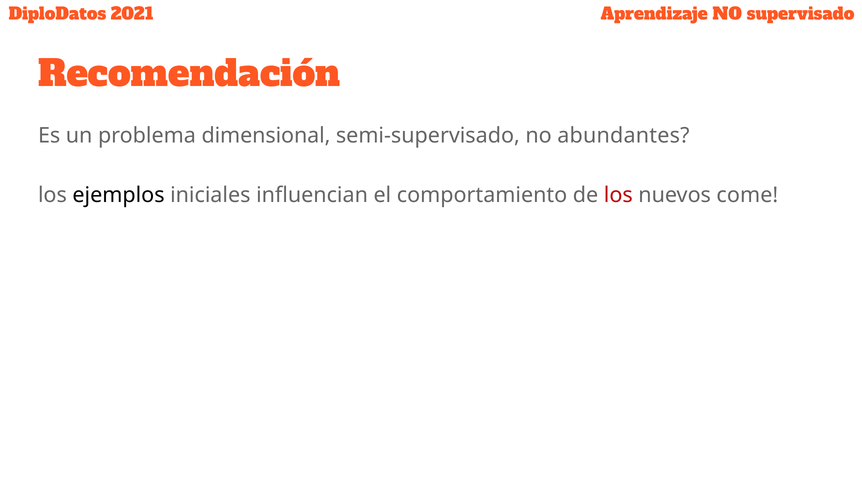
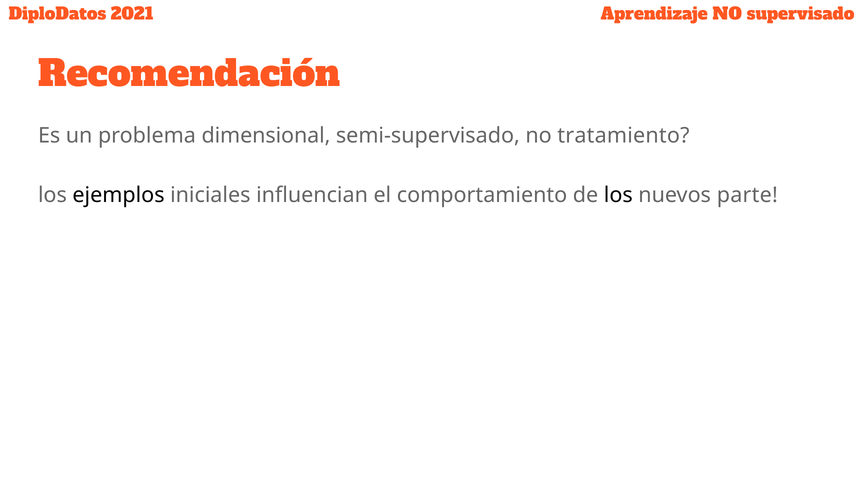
abundantes: abundantes -> tratamiento
los at (618, 195) colour: red -> black
come: come -> parte
